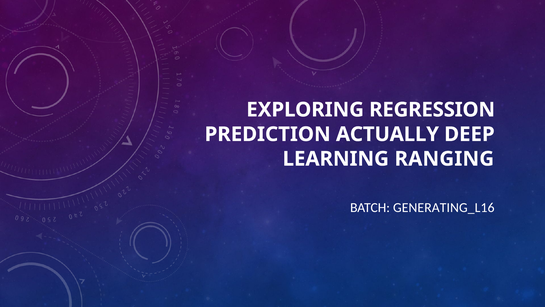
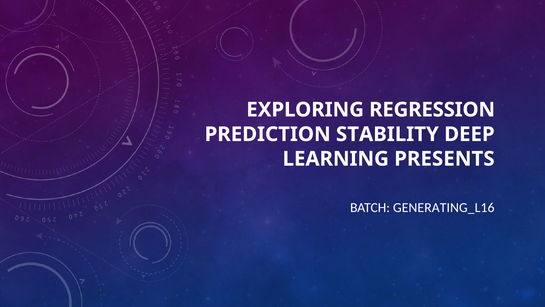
ACTUALLY: ACTUALLY -> STABILITY
RANGING: RANGING -> PRESENTS
